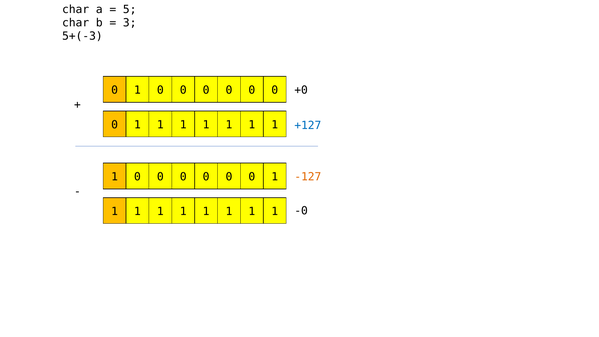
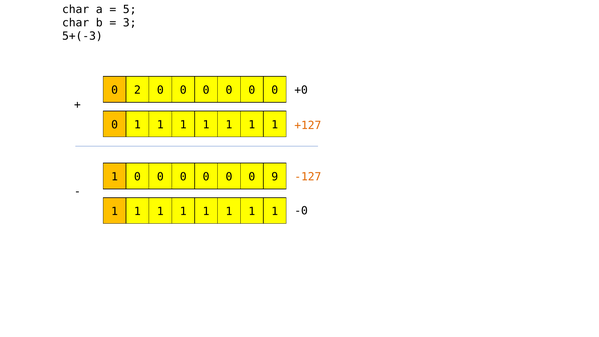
1 at (137, 90): 1 -> 2
+127 colour: blue -> orange
1 at (275, 177): 1 -> 9
